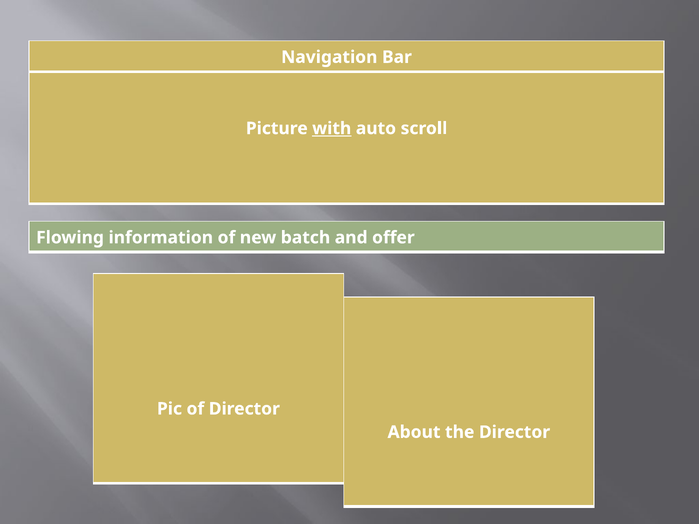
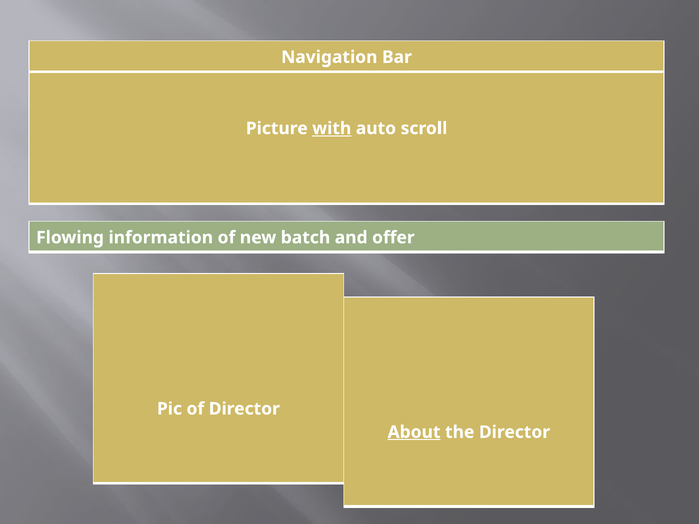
About underline: none -> present
